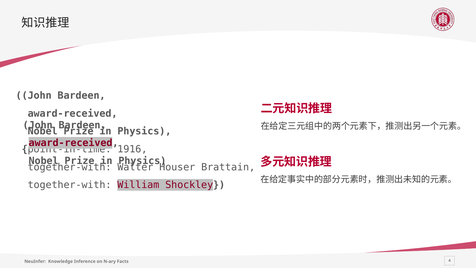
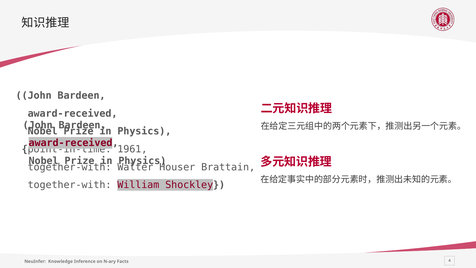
1916: 1916 -> 1961
